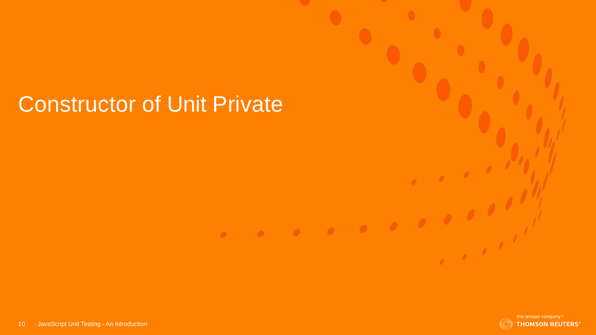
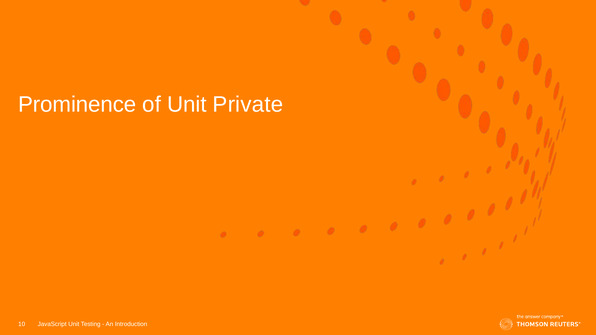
Constructor: Constructor -> Prominence
